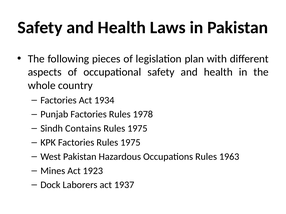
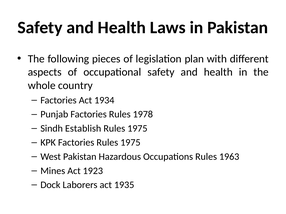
Contains: Contains -> Establish
1937: 1937 -> 1935
